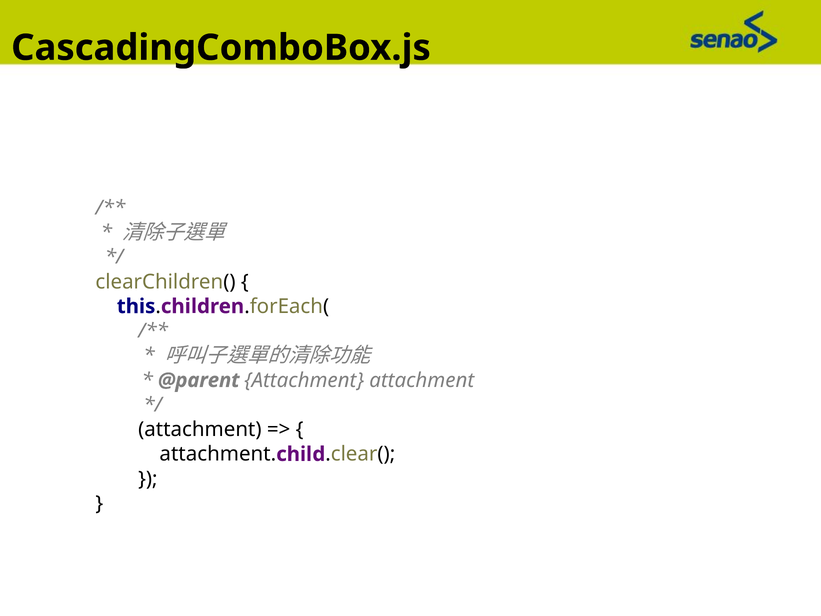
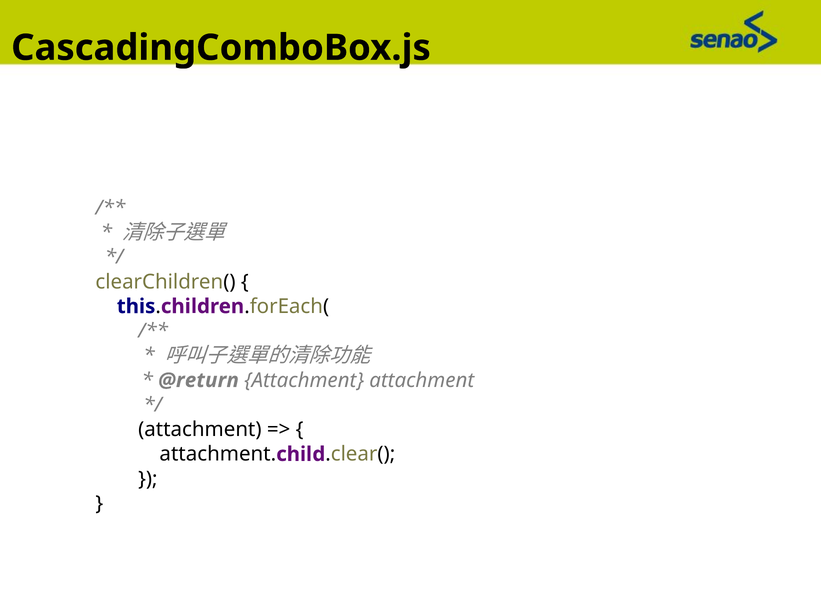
@parent: @parent -> @return
